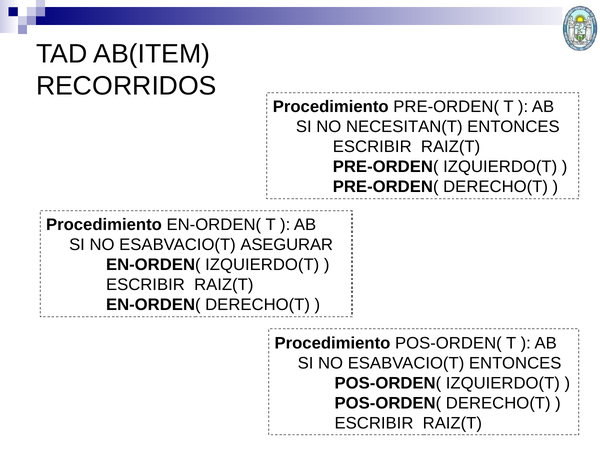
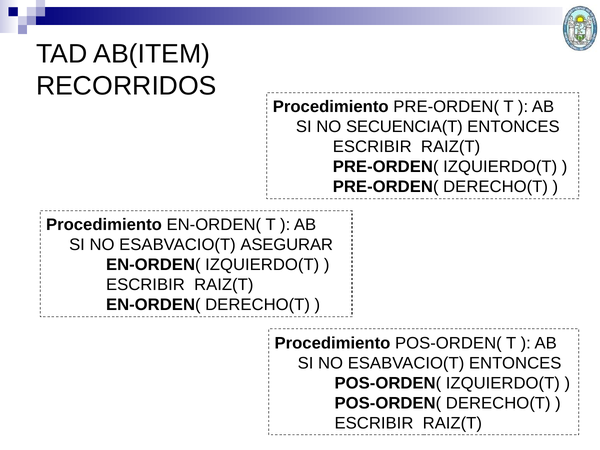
NECESITAN(T: NECESITAN(T -> SECUENCIA(T
